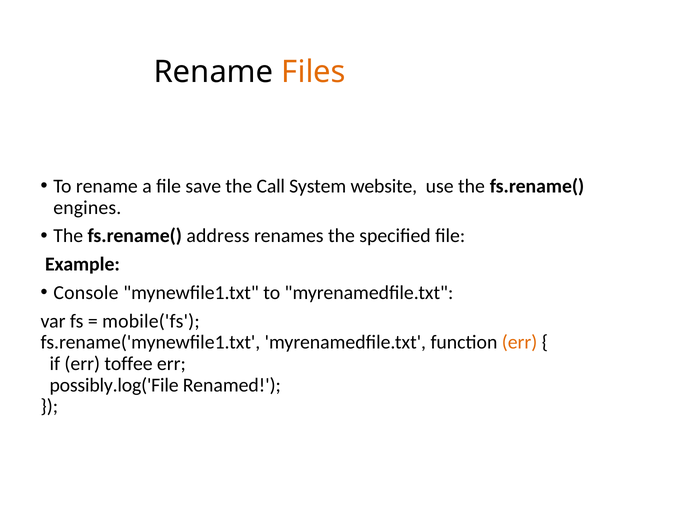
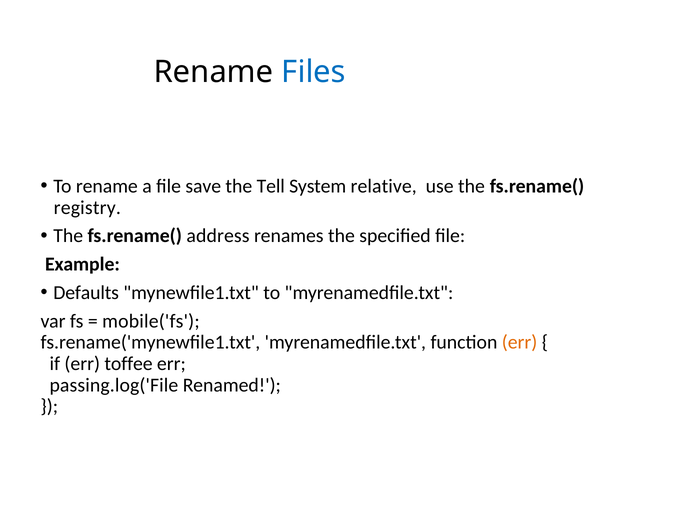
Files colour: orange -> blue
Call: Call -> Tell
website: website -> relative
engines: engines -> registry
Console: Console -> Defaults
possibly.log('File: possibly.log('File -> passing.log('File
